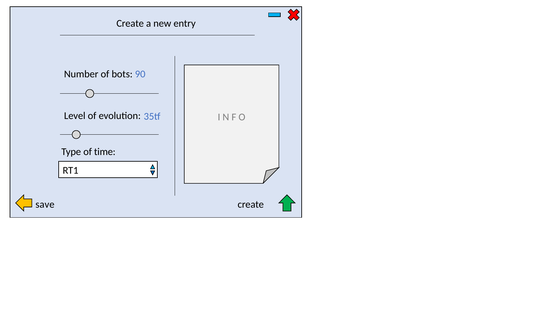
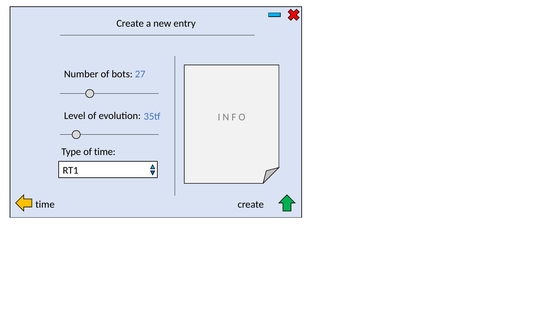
90: 90 -> 27
save at (45, 204): save -> time
